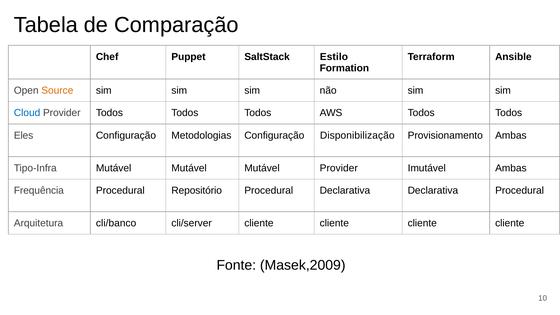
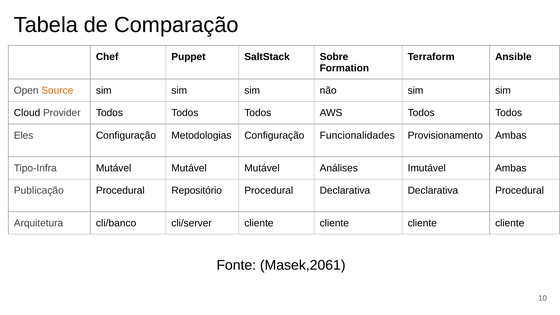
Estilo: Estilo -> Sobre
Cloud colour: blue -> black
Disponibilização: Disponibilização -> Funcionalidades
Mutável Provider: Provider -> Análises
Frequência: Frequência -> Publicação
Masek,2009: Masek,2009 -> Masek,2061
